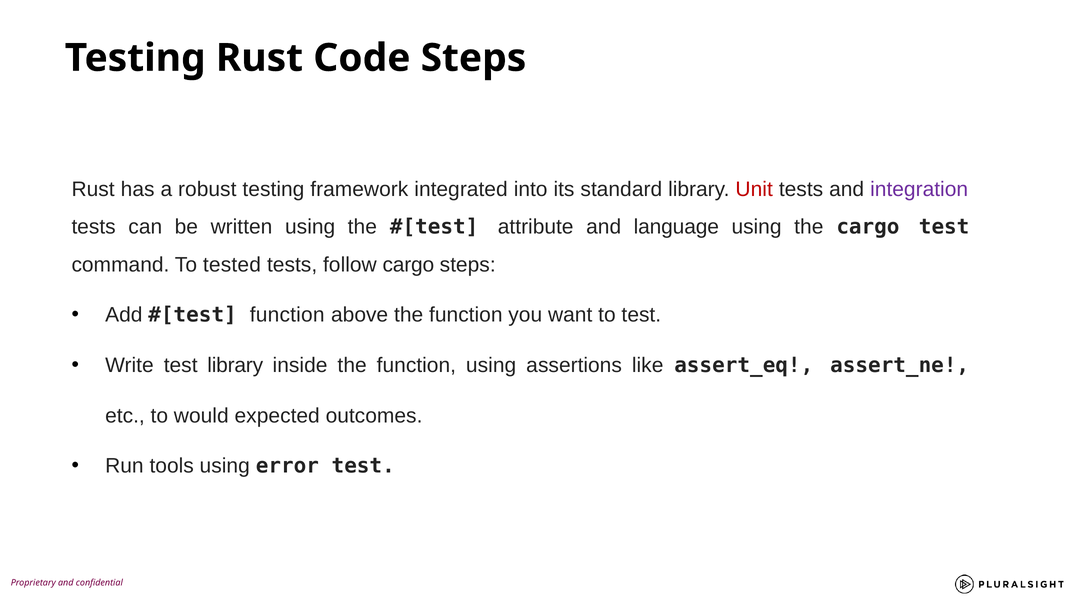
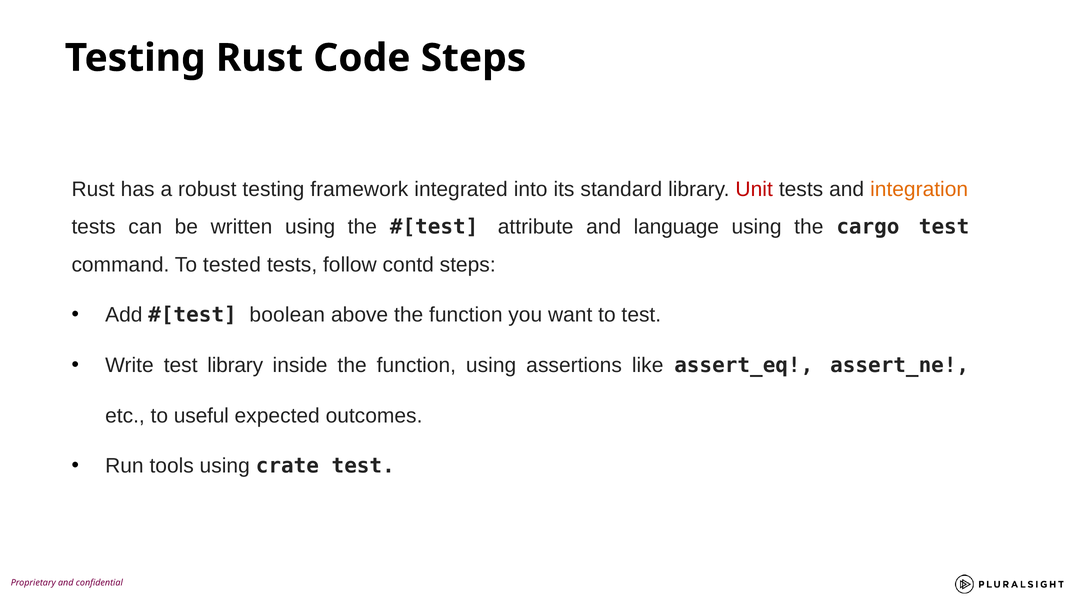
integration colour: purple -> orange
follow cargo: cargo -> contd
function at (287, 315): function -> boolean
would: would -> useful
error: error -> crate
